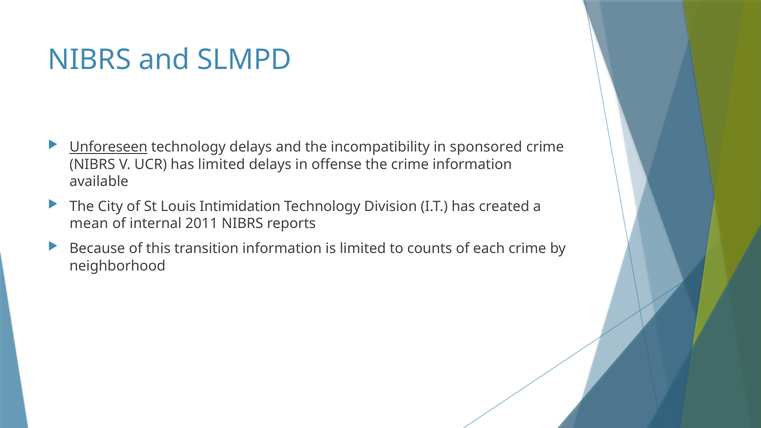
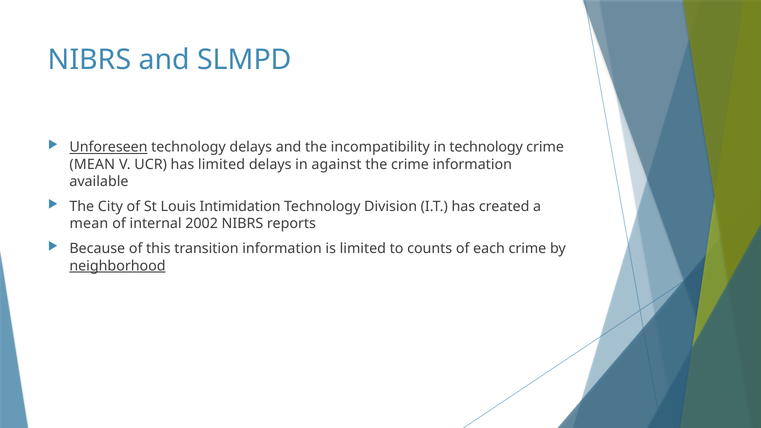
in sponsored: sponsored -> technology
NIBRS at (92, 164): NIBRS -> MEAN
offense: offense -> against
2011: 2011 -> 2002
neighborhood underline: none -> present
